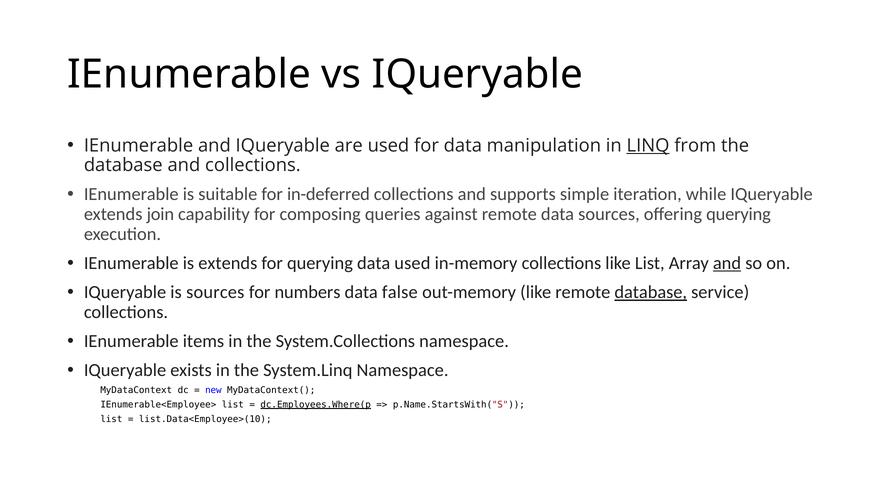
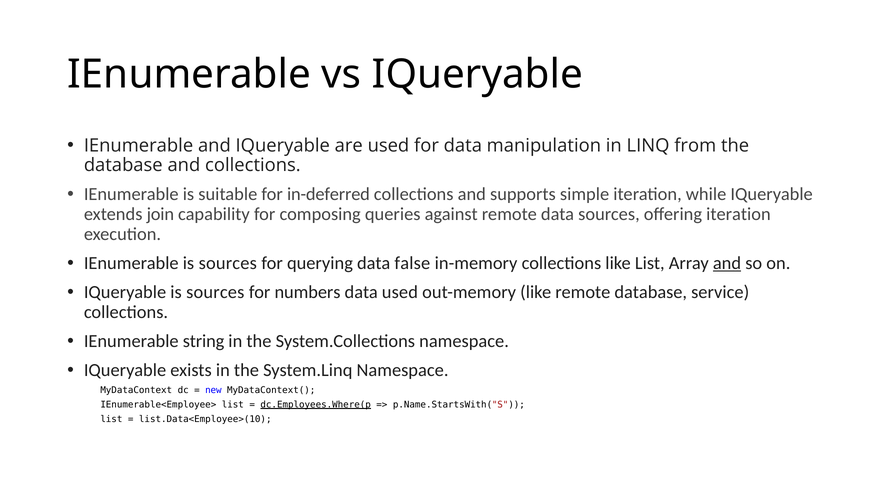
LINQ underline: present -> none
offering querying: querying -> iteration
IEnumerable is extends: extends -> sources
data used: used -> false
data false: false -> used
database at (651, 292) underline: present -> none
items: items -> string
